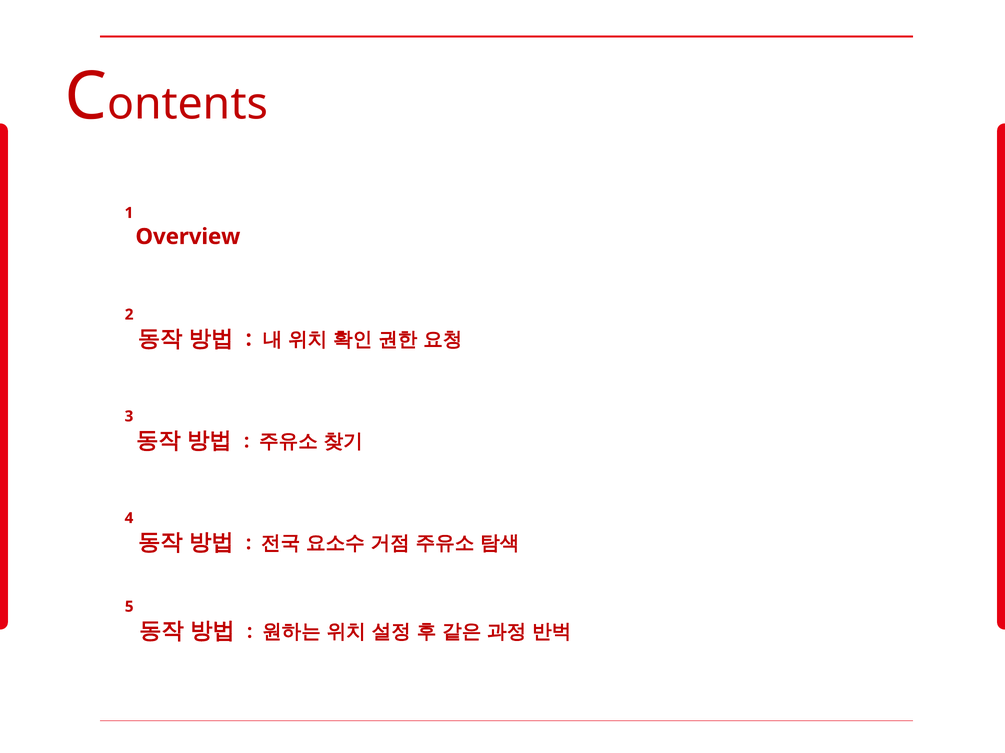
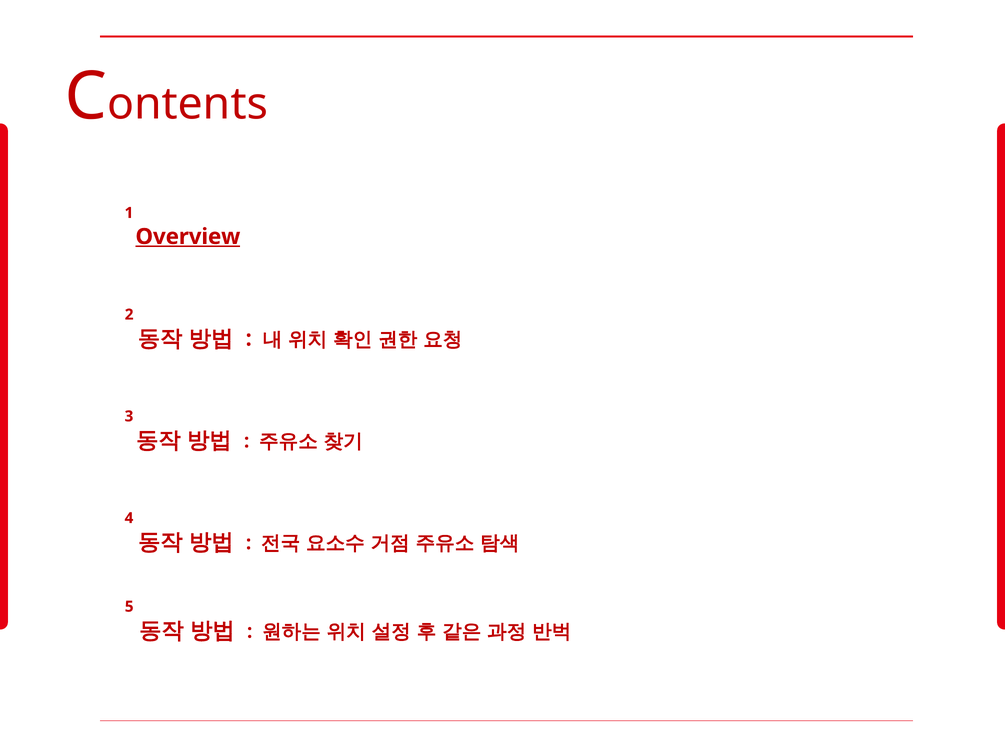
Overview underline: none -> present
